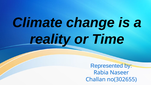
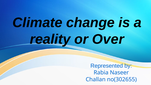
Time: Time -> Over
